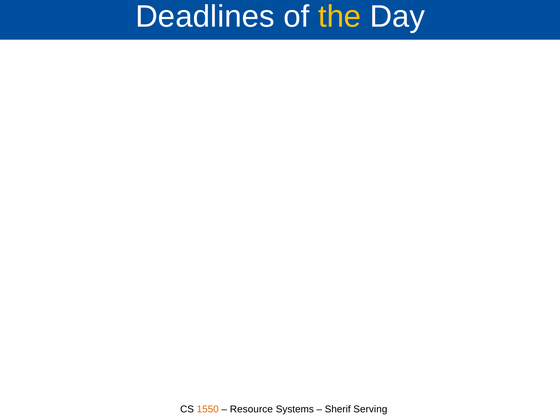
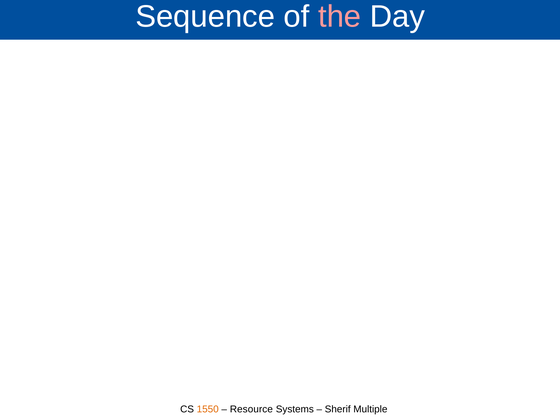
Deadlines: Deadlines -> Sequence
the colour: yellow -> pink
Serving: Serving -> Multiple
